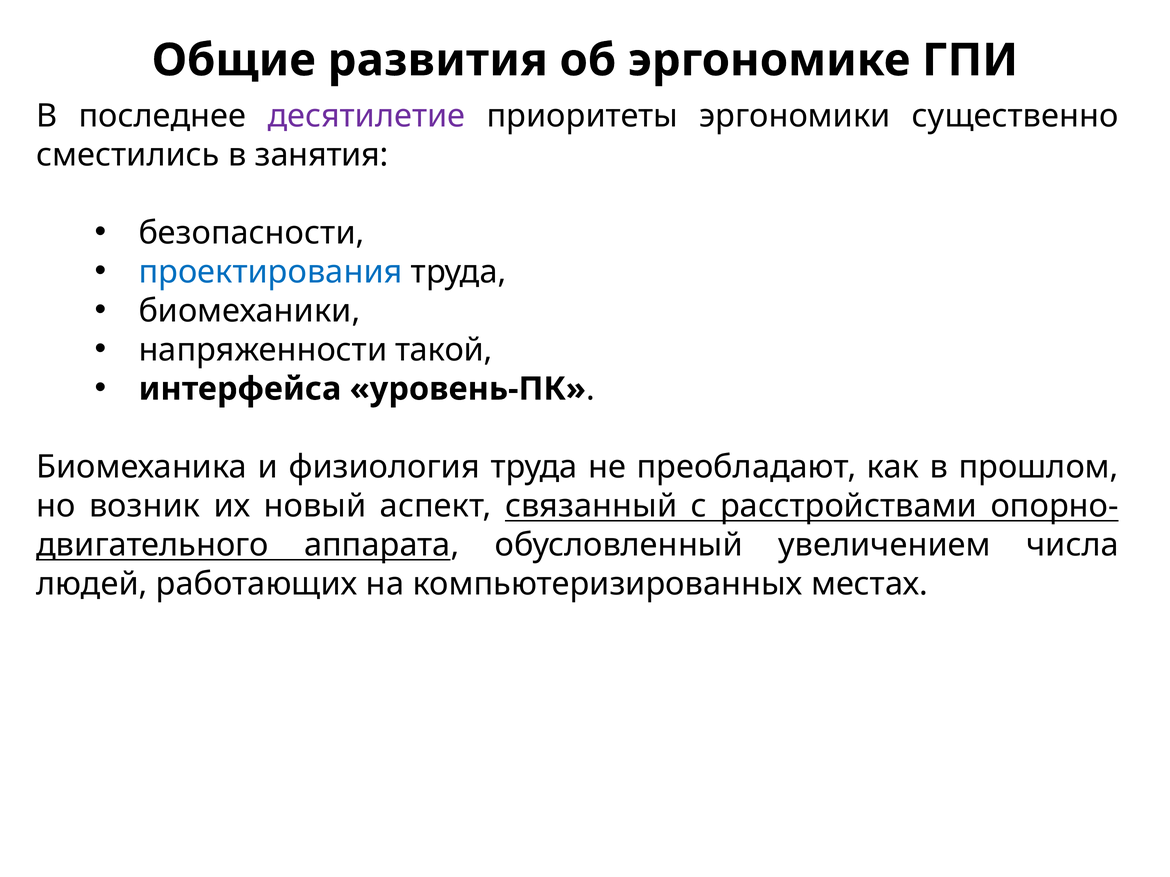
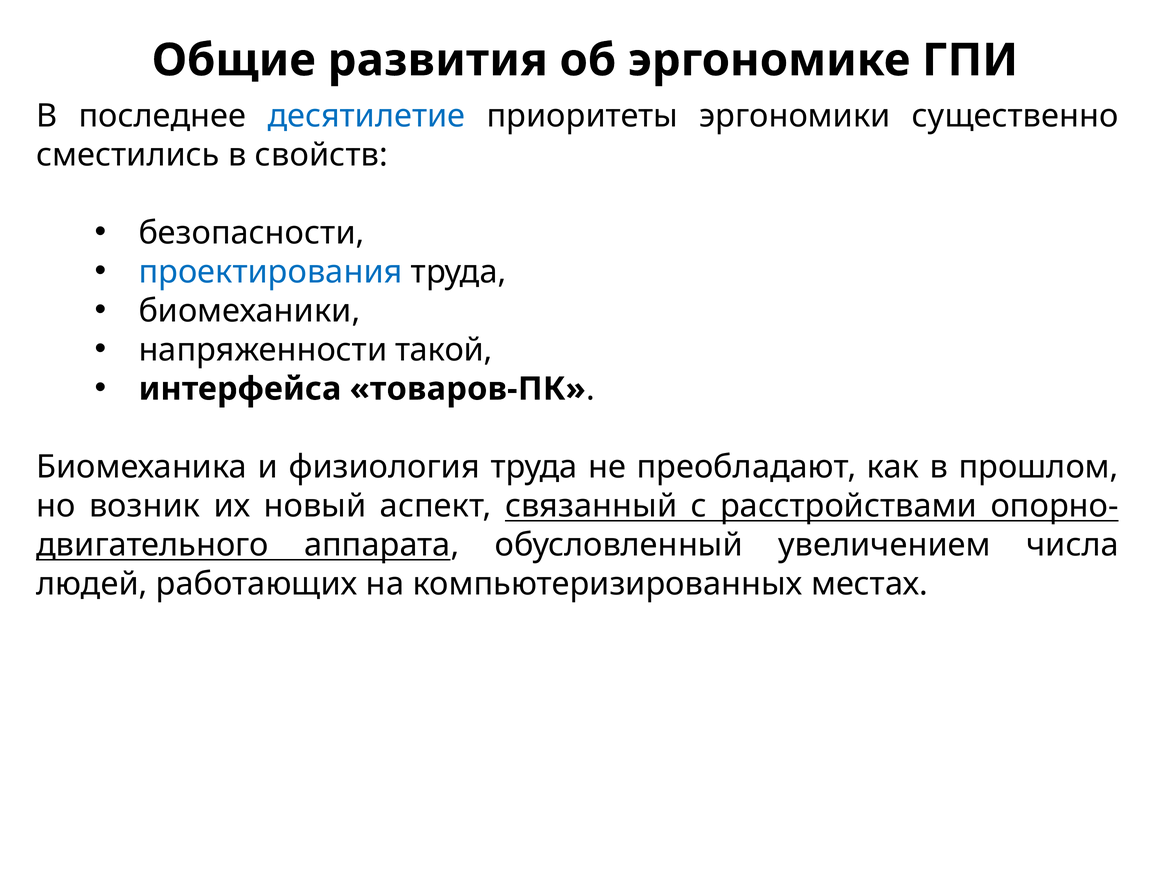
десятилетие colour: purple -> blue
занятия: занятия -> свойств
уровень-ПК: уровень-ПК -> товаров-ПК
